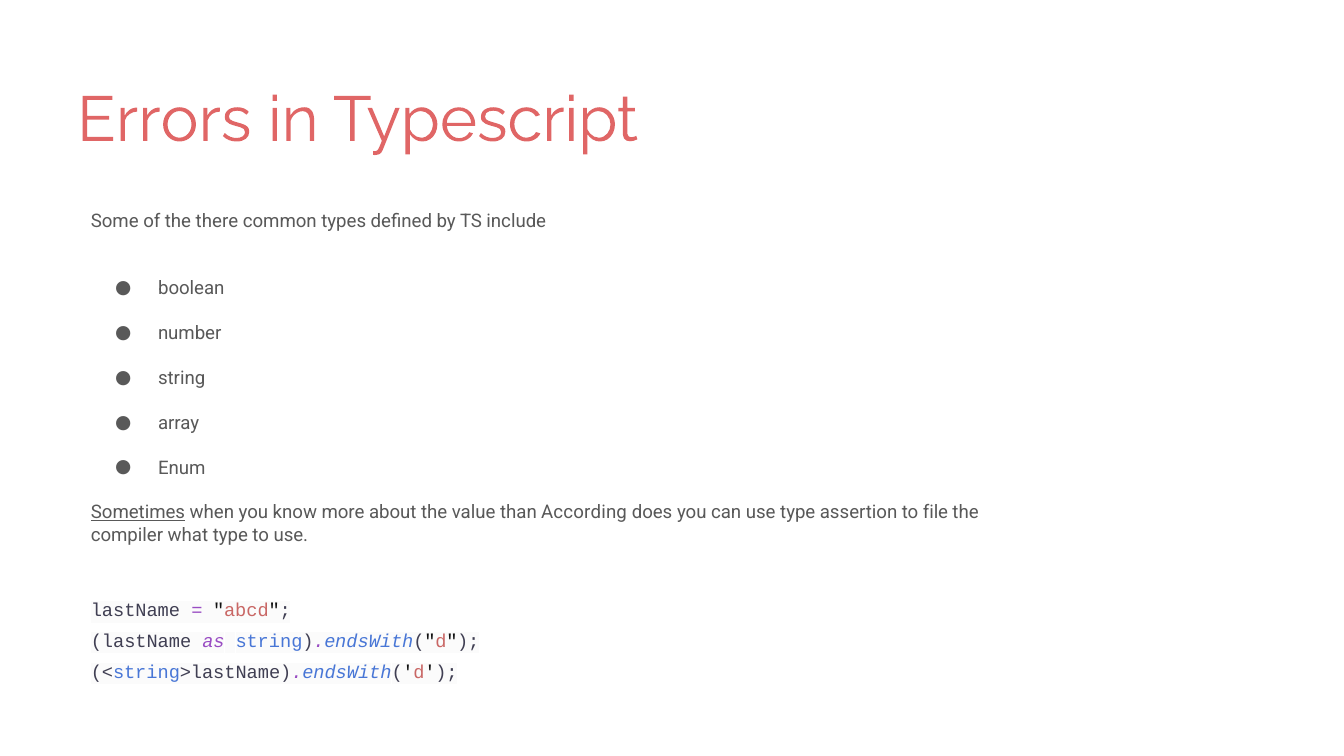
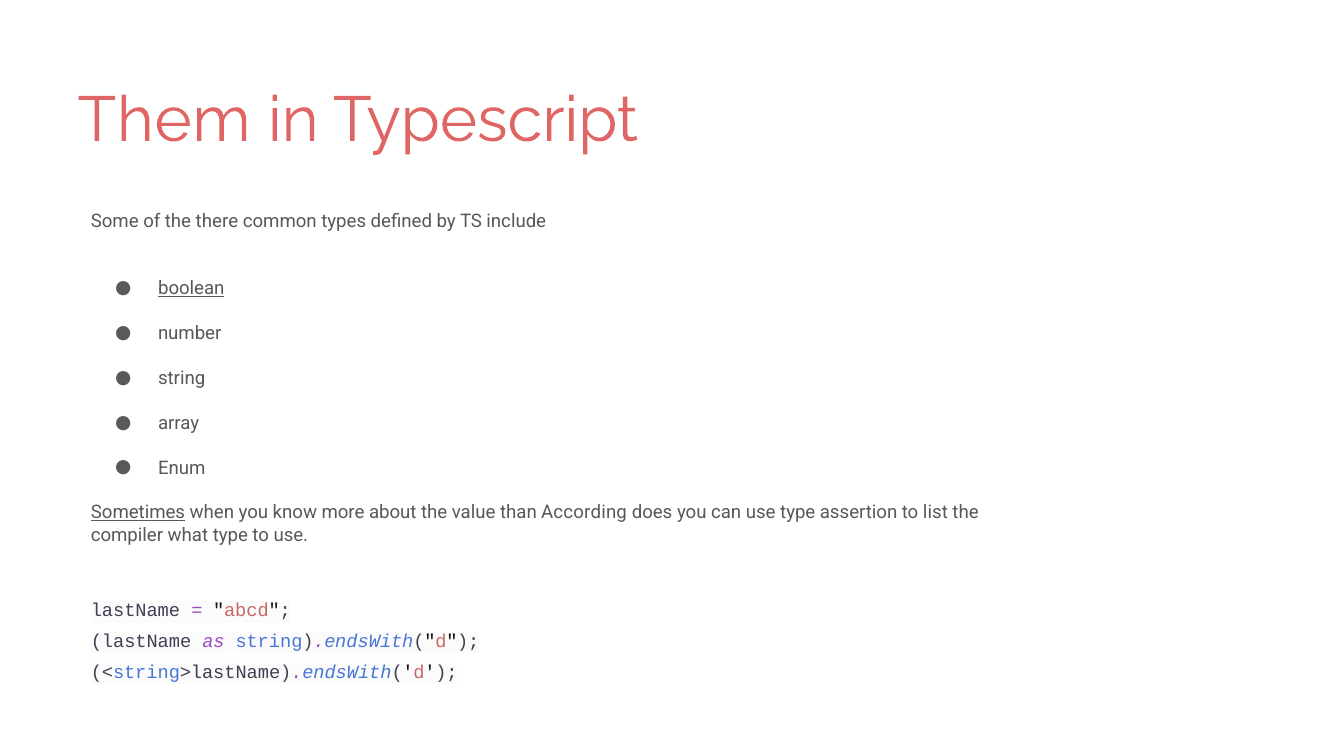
Errors: Errors -> Them
boolean underline: none -> present
file: file -> list
